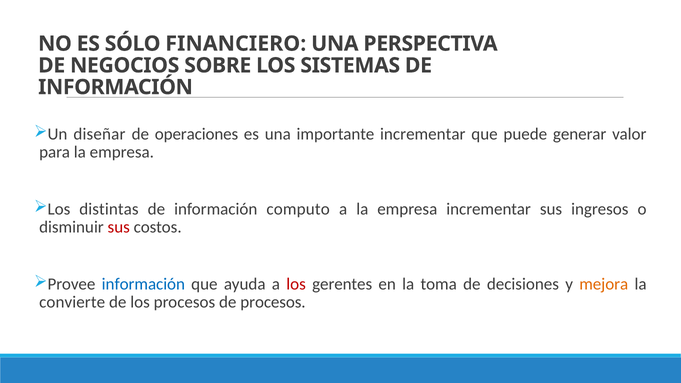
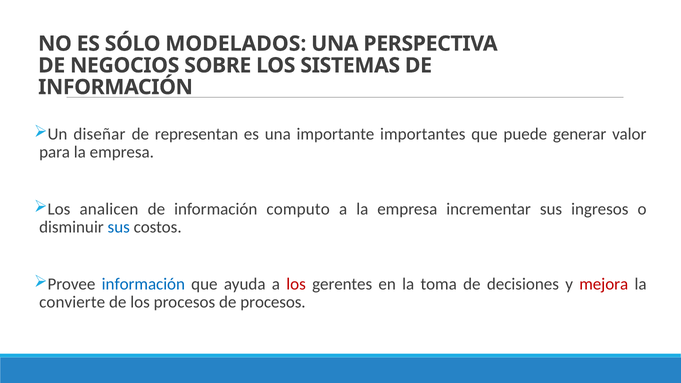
FINANCIERO: FINANCIERO -> MODELADOS
operaciones: operaciones -> representan
importante incrementar: incrementar -> importantes
distintas: distintas -> analicen
sus at (119, 227) colour: red -> blue
mejora colour: orange -> red
